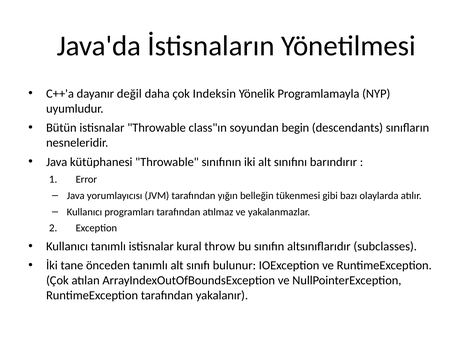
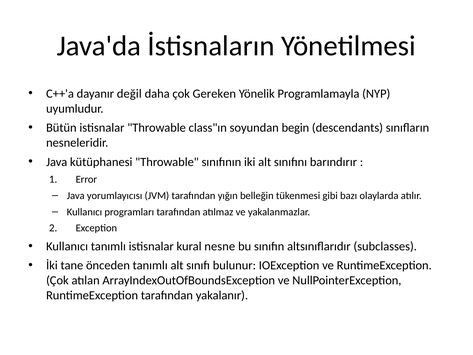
Indeksin: Indeksin -> Gereken
throw: throw -> nesne
